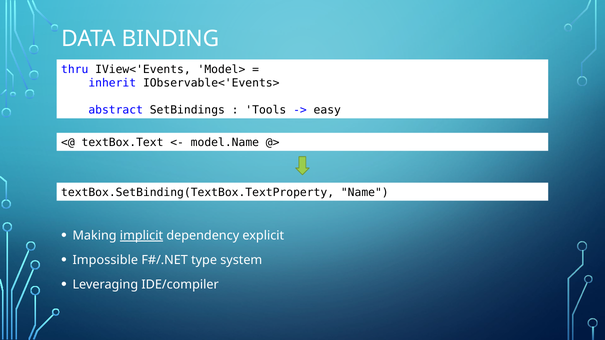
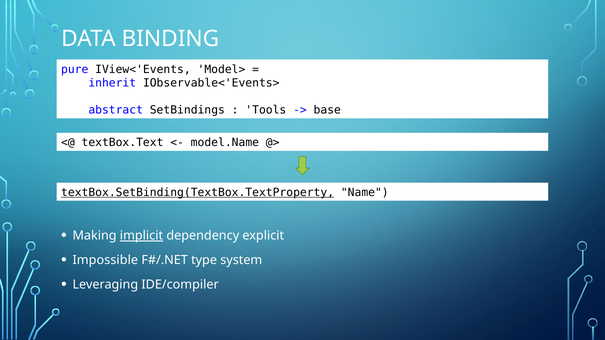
thru: thru -> pure
easy: easy -> base
textBox.SetBinding(TextBox.TextProperty underline: none -> present
